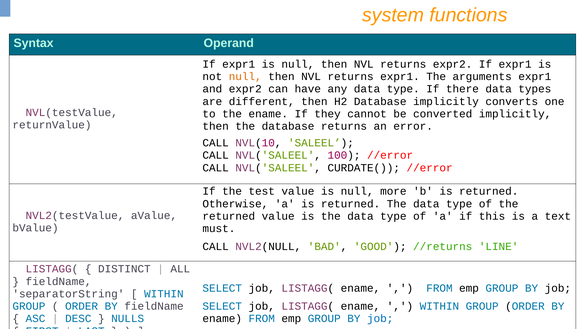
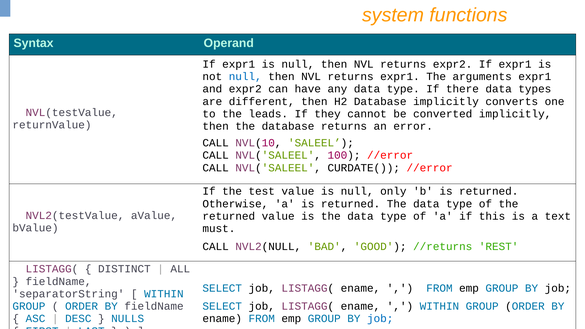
null at (245, 77) colour: orange -> blue
the ename: ename -> leads
more: more -> only
LINE: LINE -> REST
